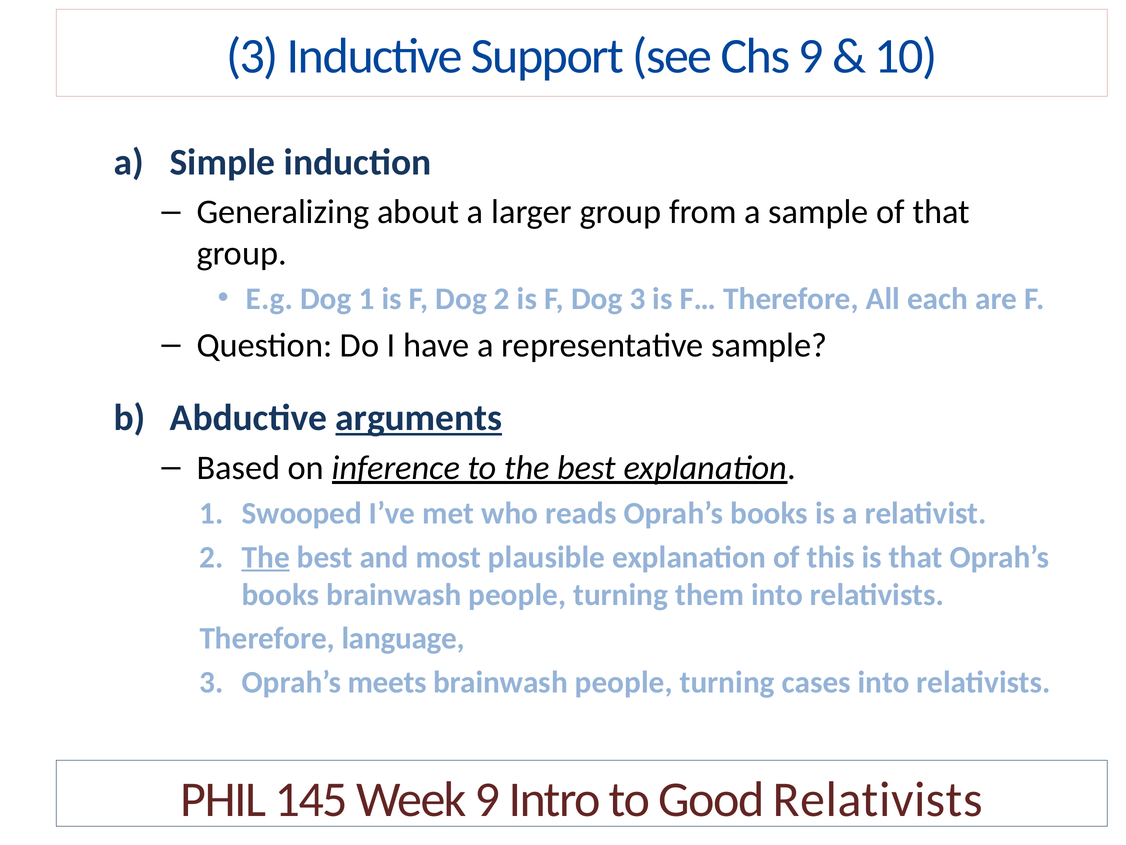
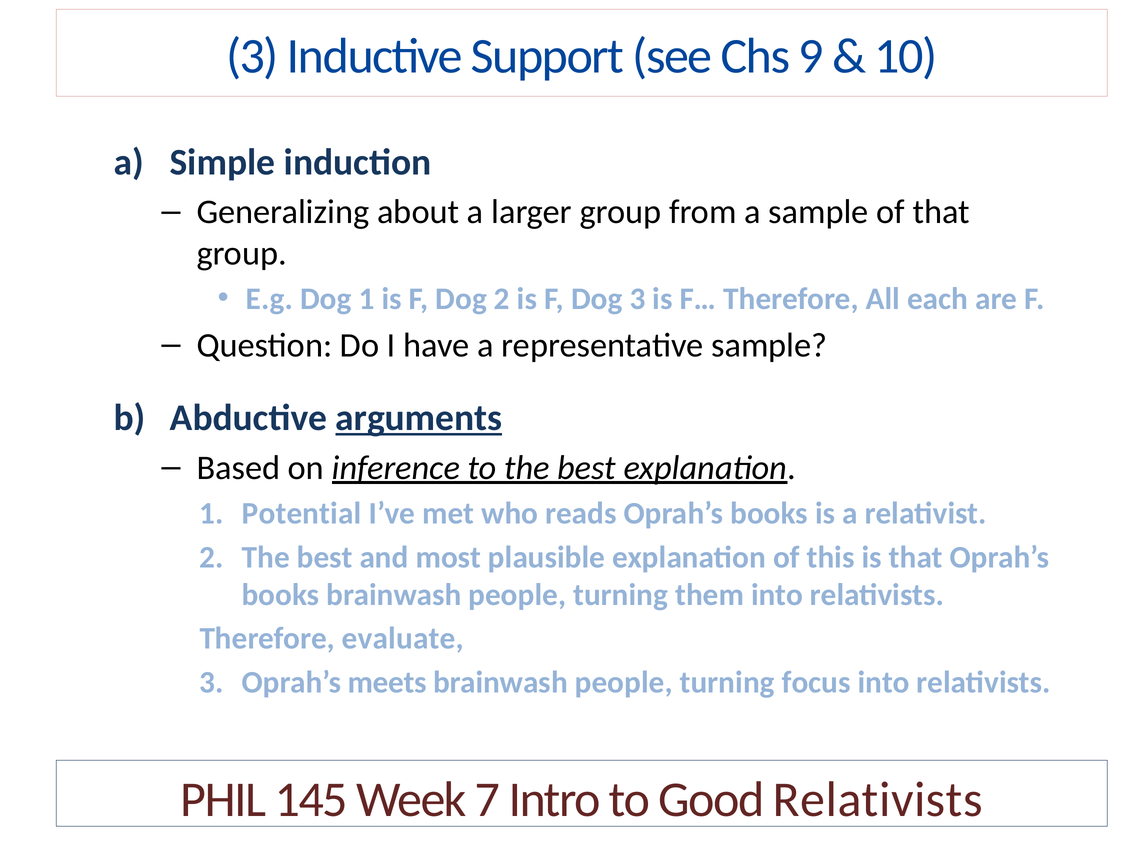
Swooped: Swooped -> Potential
The at (266, 557) underline: present -> none
language: language -> evaluate
cases: cases -> focus
Week 9: 9 -> 7
